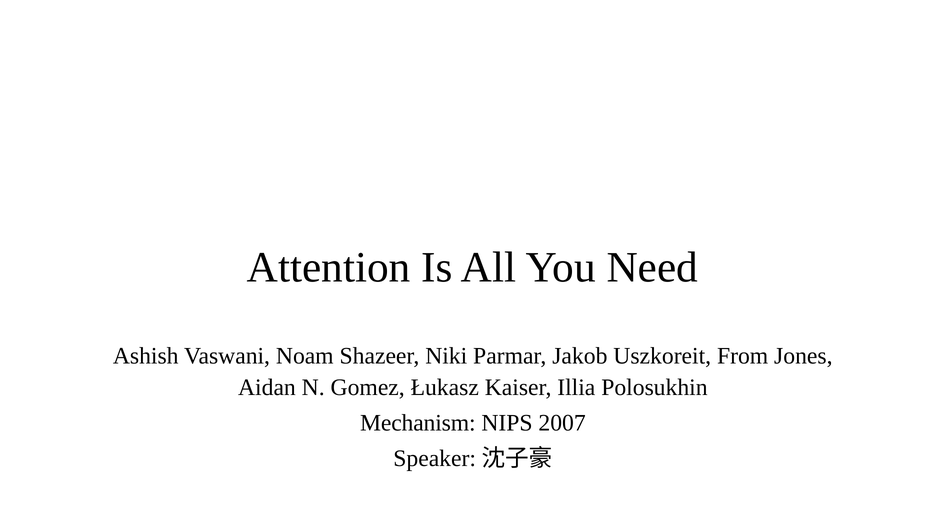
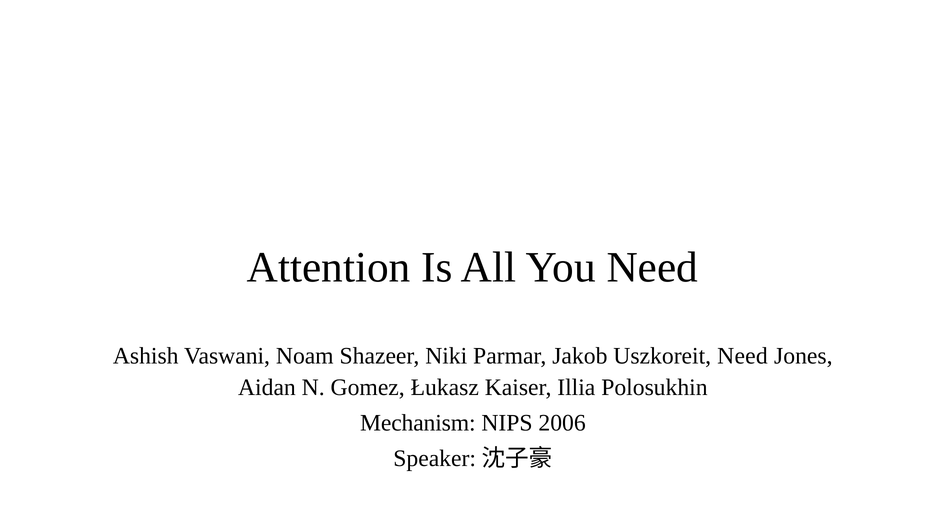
Uszkoreit From: From -> Need
2007: 2007 -> 2006
